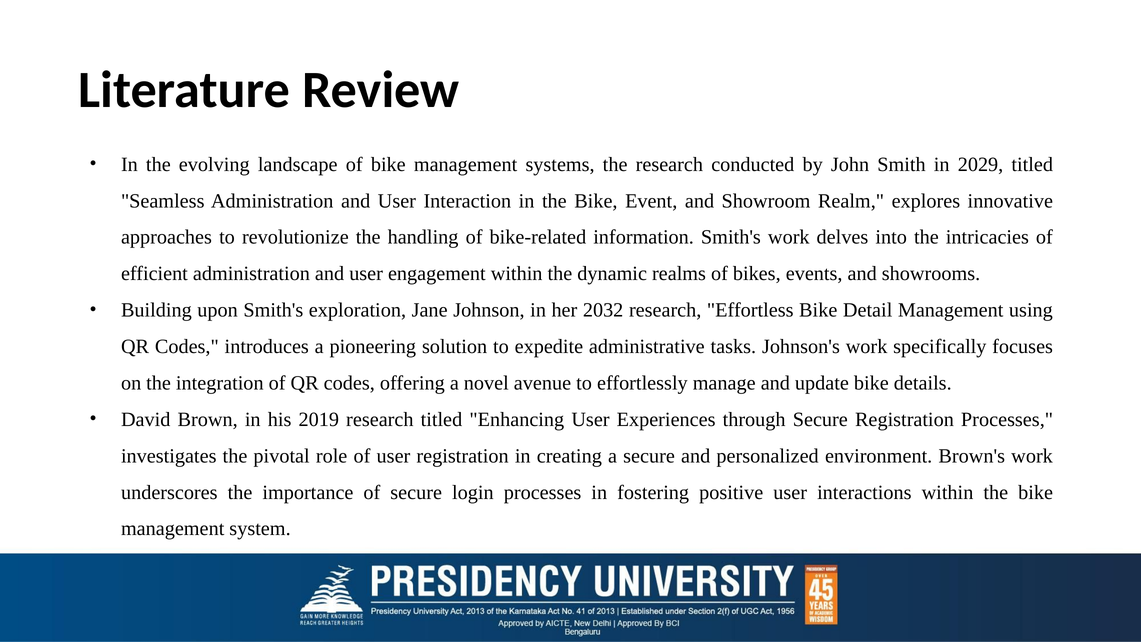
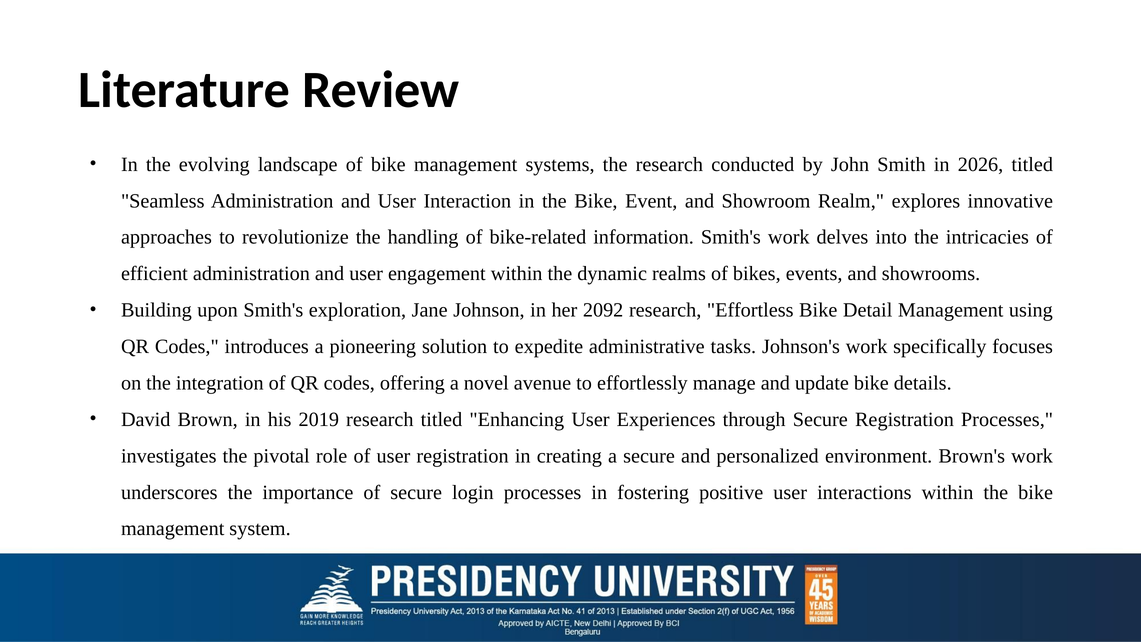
2029: 2029 -> 2026
2032: 2032 -> 2092
